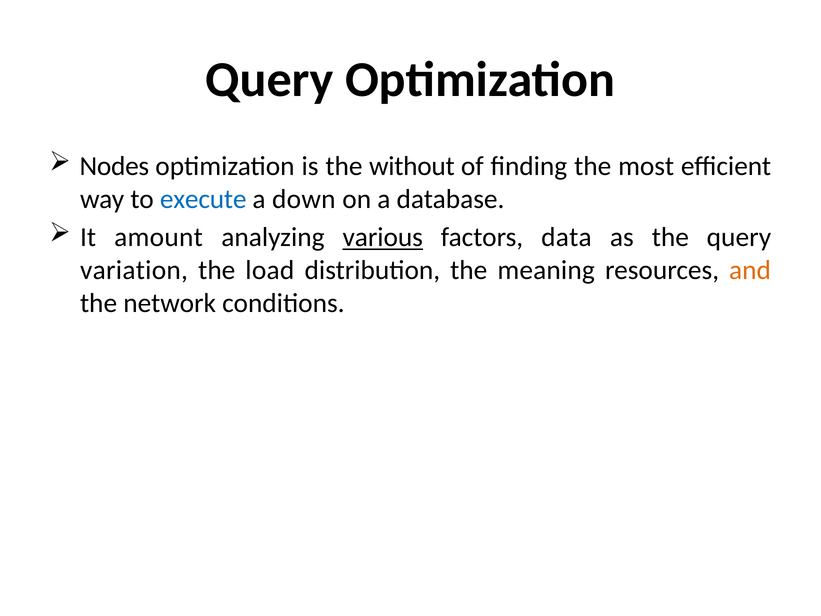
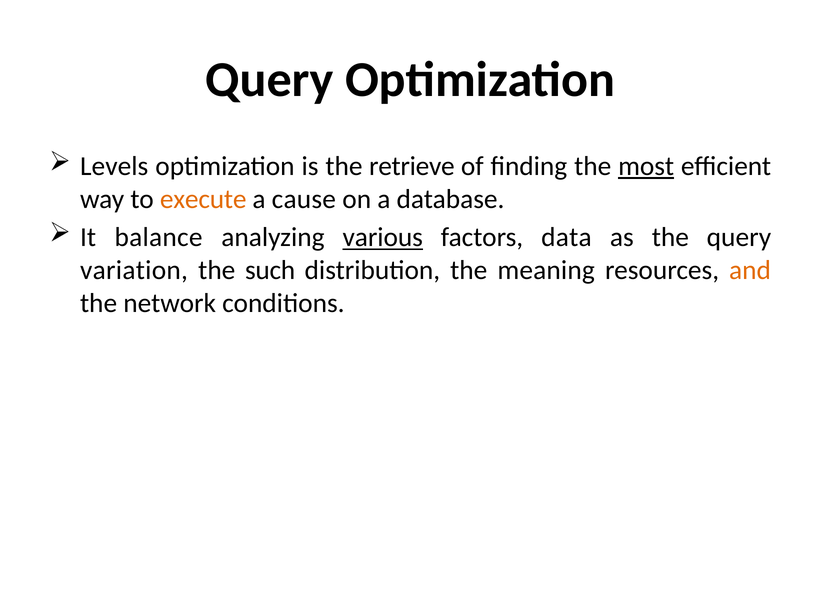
Nodes: Nodes -> Levels
without: without -> retrieve
most underline: none -> present
execute colour: blue -> orange
down: down -> cause
amount: amount -> balance
load: load -> such
